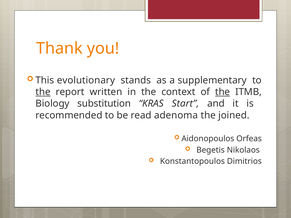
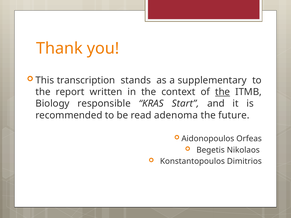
evolutionary: evolutionary -> transcription
the at (43, 92) underline: present -> none
substitution: substitution -> responsible
joined: joined -> future
